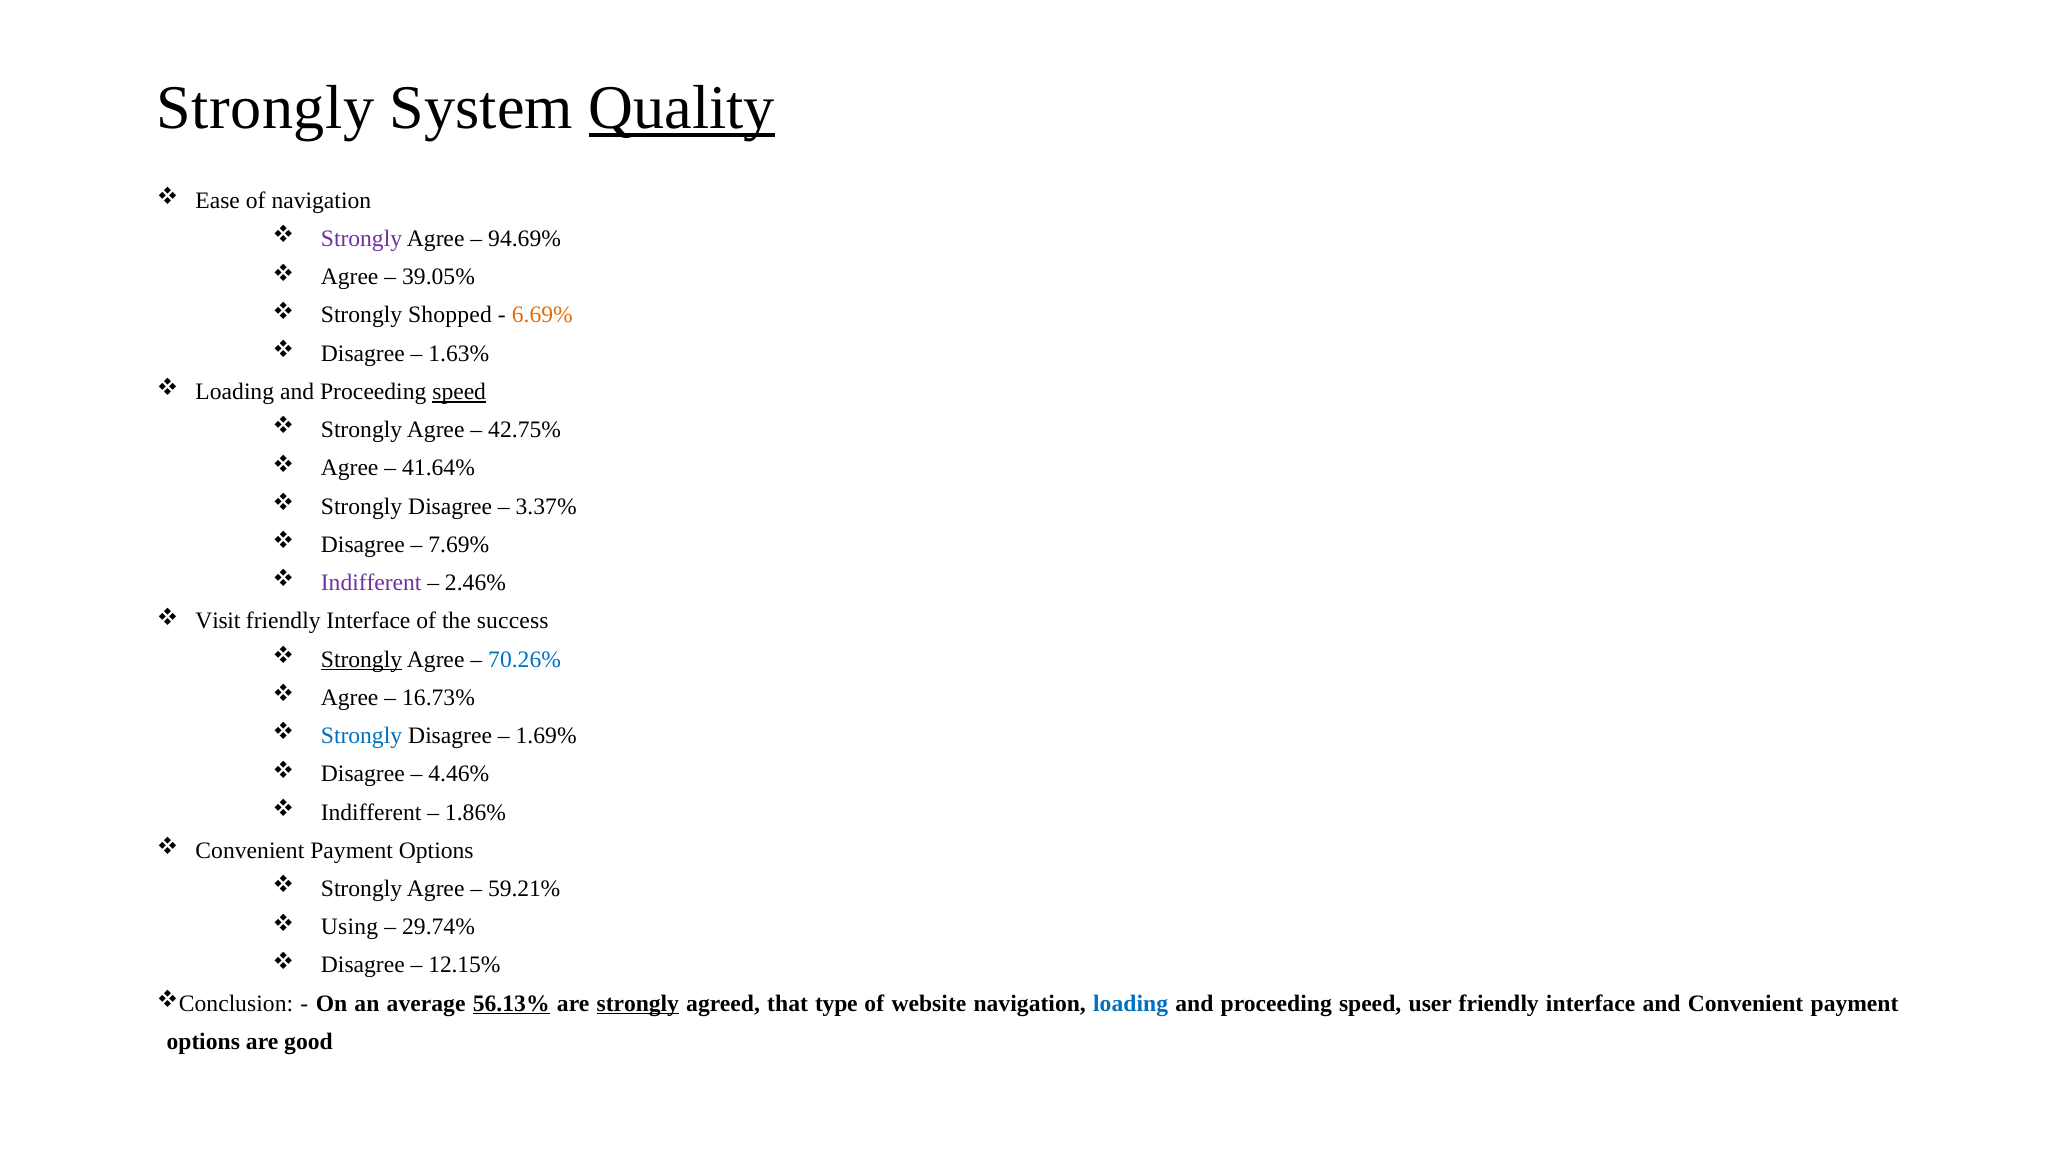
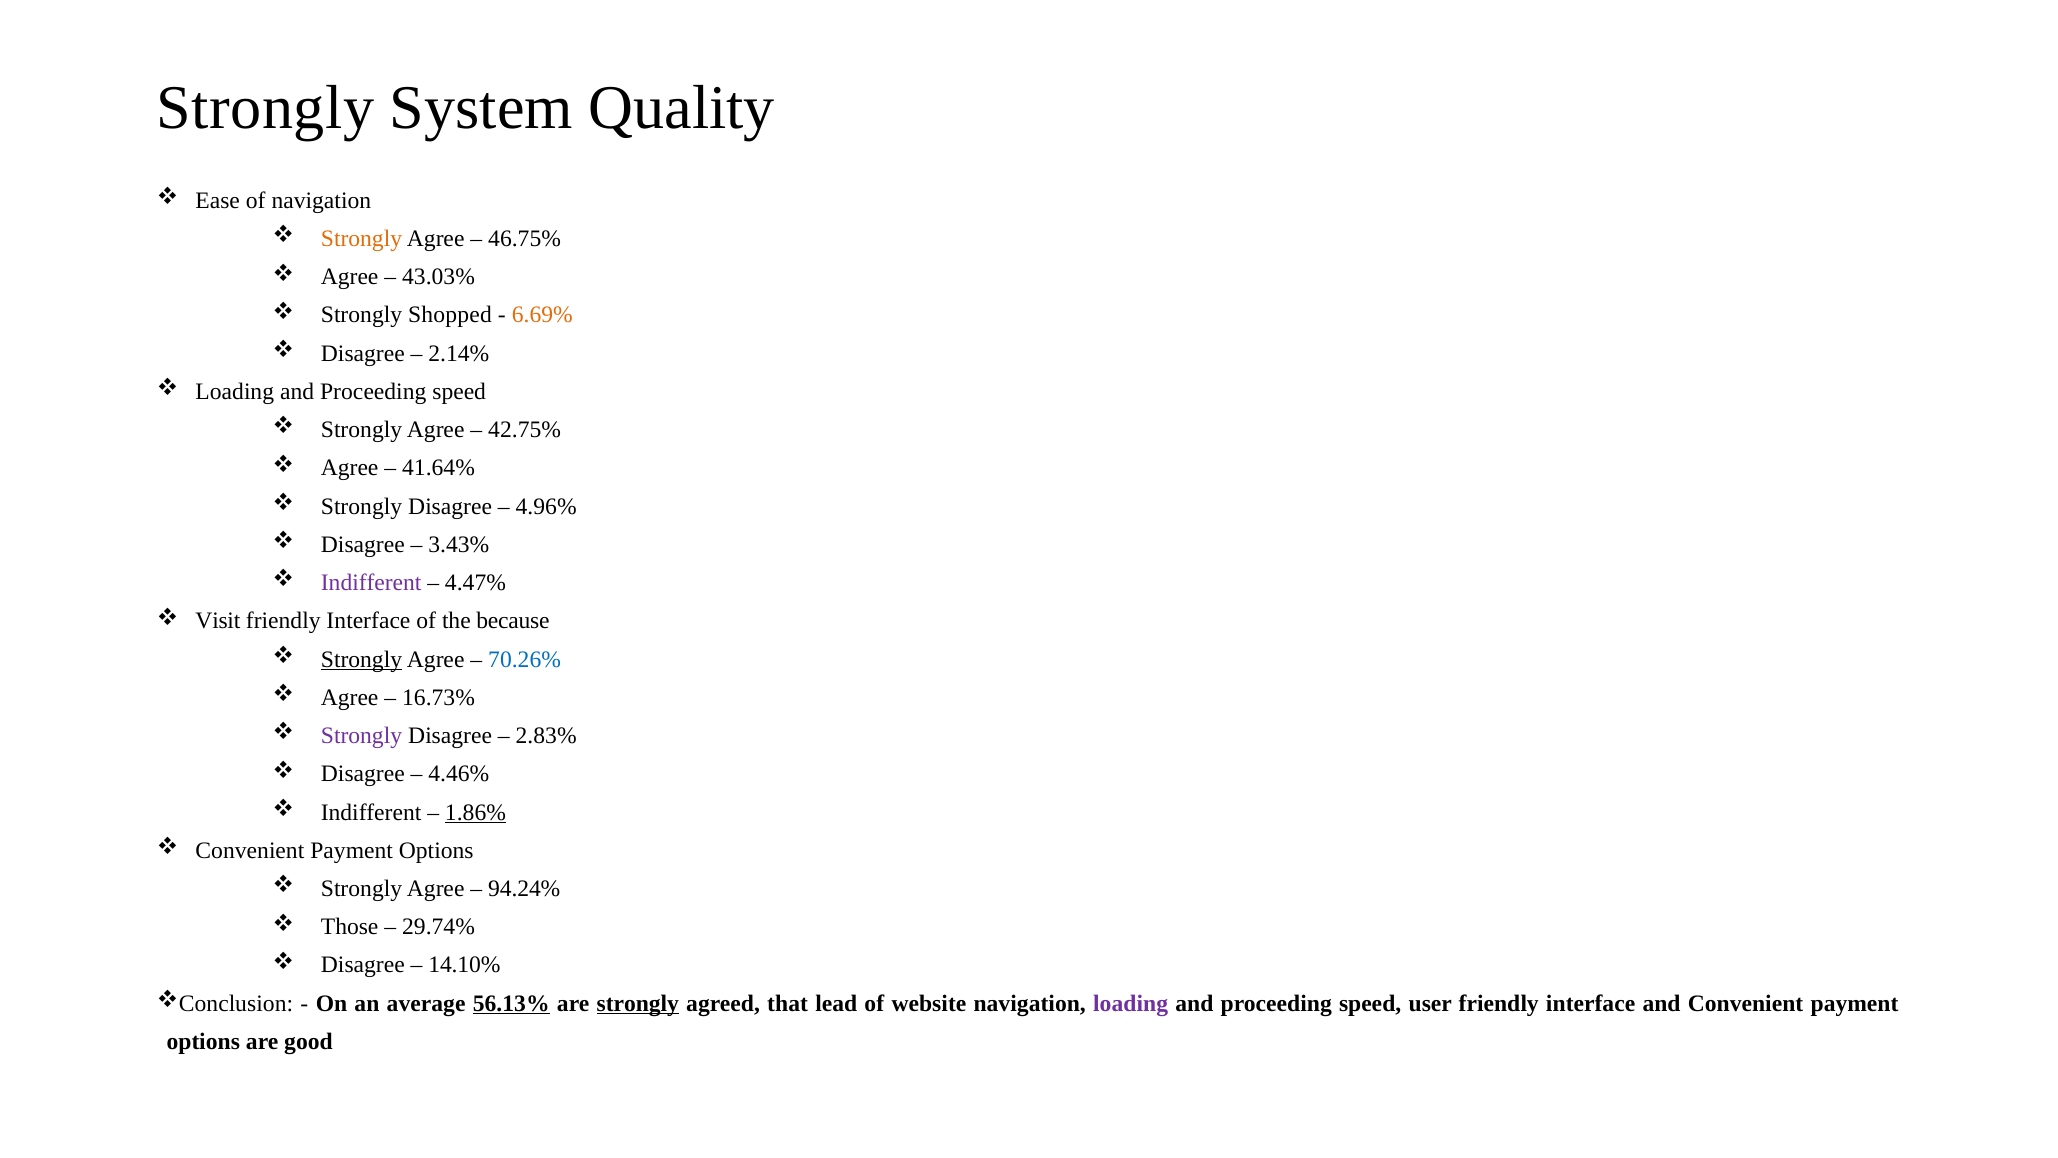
Quality underline: present -> none
Strongly at (361, 239) colour: purple -> orange
94.69%: 94.69% -> 46.75%
39.05%: 39.05% -> 43.03%
1.63%: 1.63% -> 2.14%
speed at (459, 392) underline: present -> none
3.37%: 3.37% -> 4.96%
7.69%: 7.69% -> 3.43%
2.46%: 2.46% -> 4.47%
success: success -> because
Strongly at (361, 736) colour: blue -> purple
1.69%: 1.69% -> 2.83%
1.86% underline: none -> present
59.21%: 59.21% -> 94.24%
Using: Using -> Those
12.15%: 12.15% -> 14.10%
type: type -> lead
loading at (1131, 1003) colour: blue -> purple
